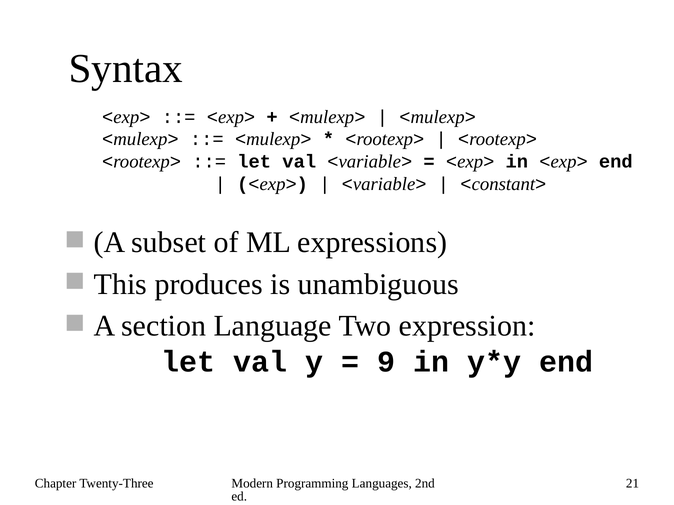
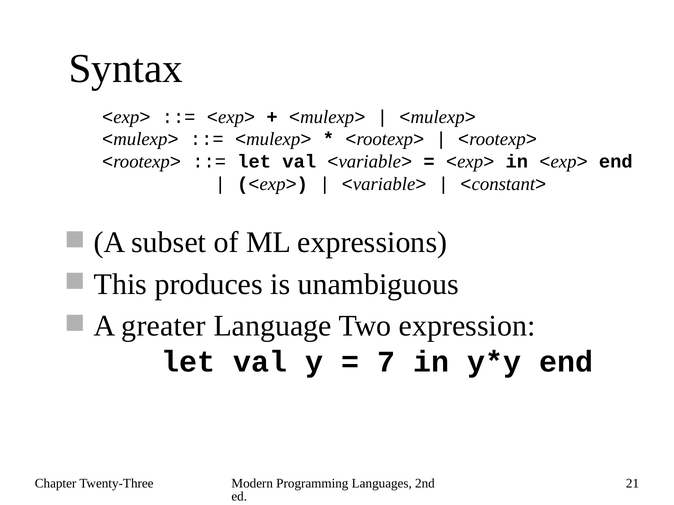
section: section -> greater
9: 9 -> 7
